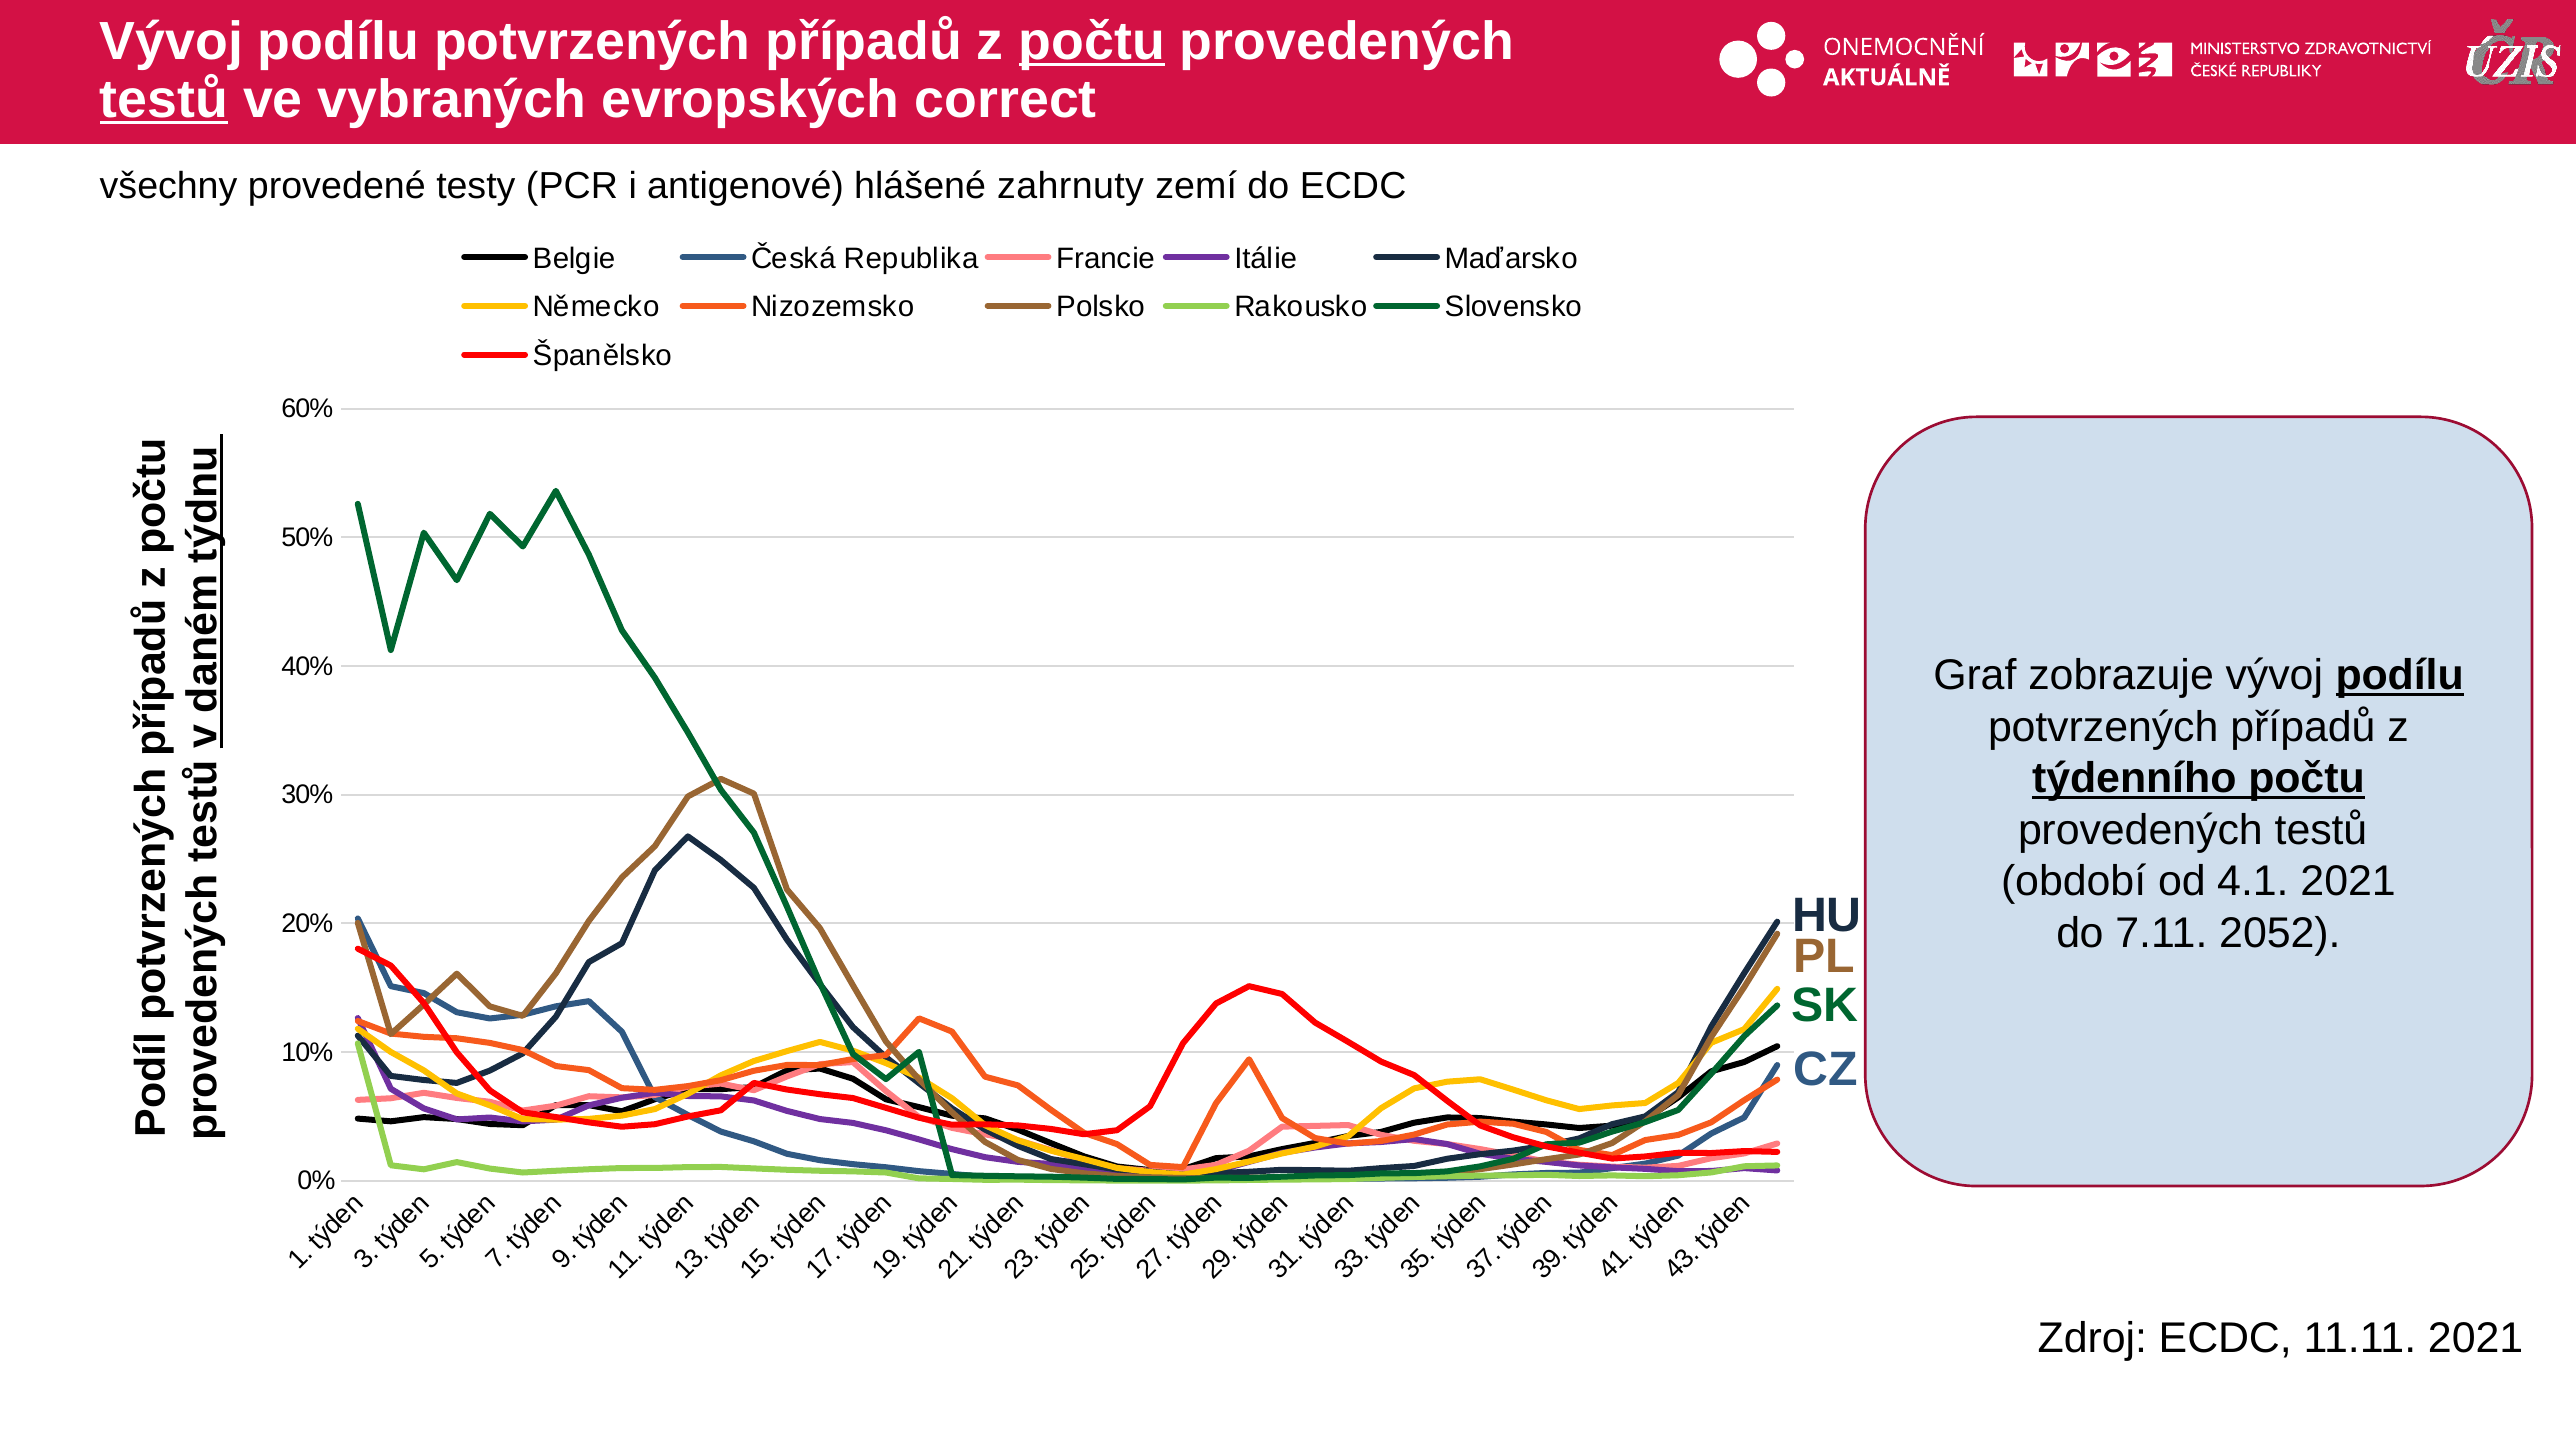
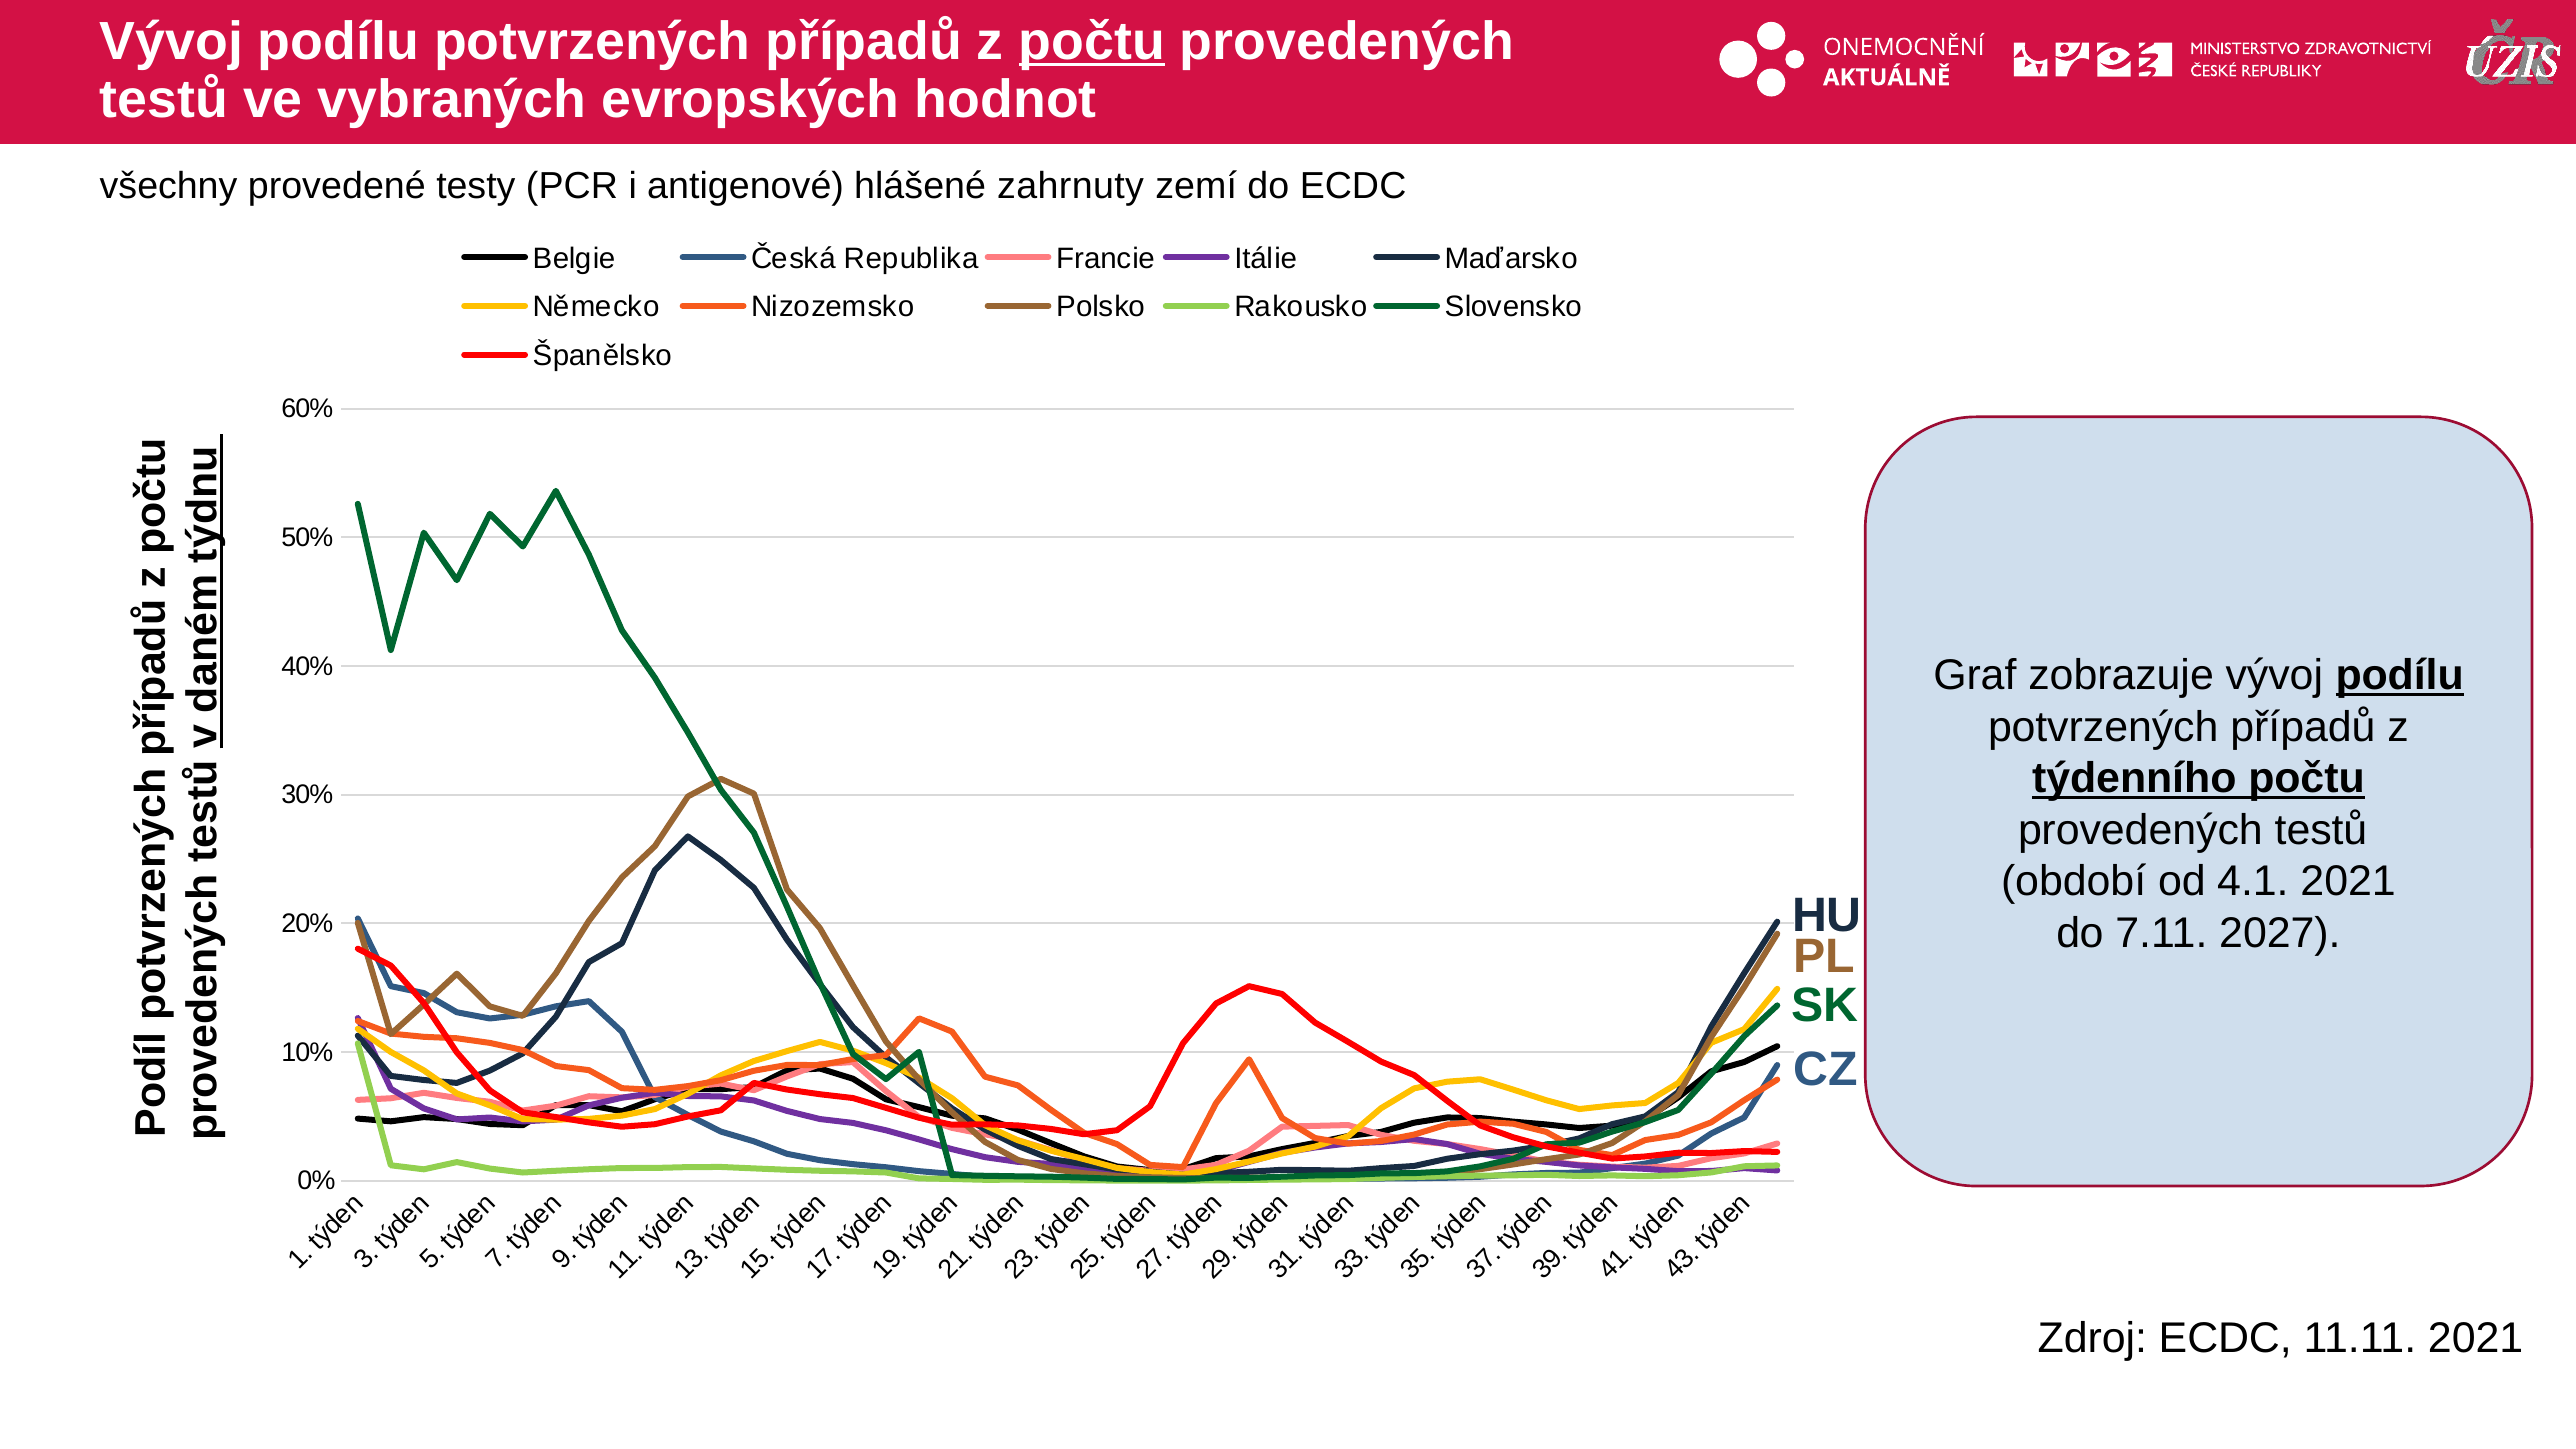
testů at (164, 100) underline: present -> none
correct: correct -> hodnot
2052: 2052 -> 2027
